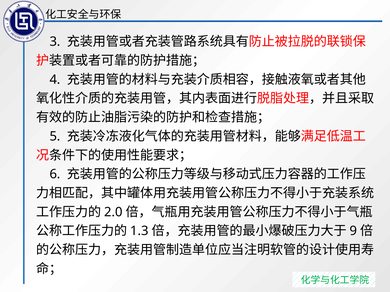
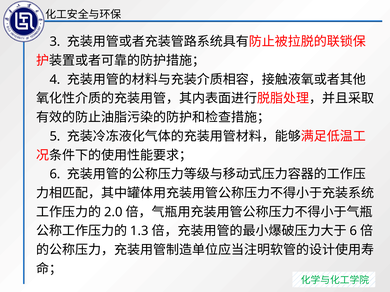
9 at (353, 231): 9 -> 6
